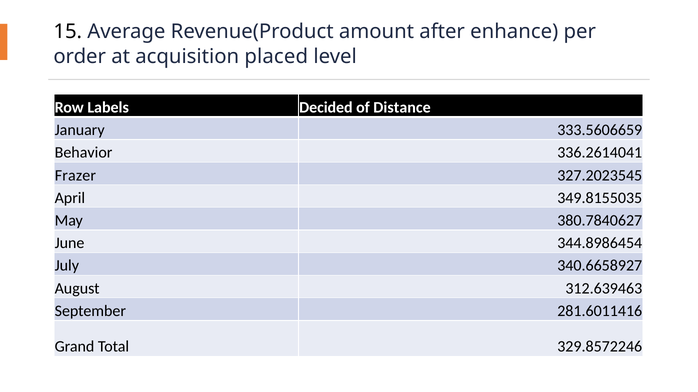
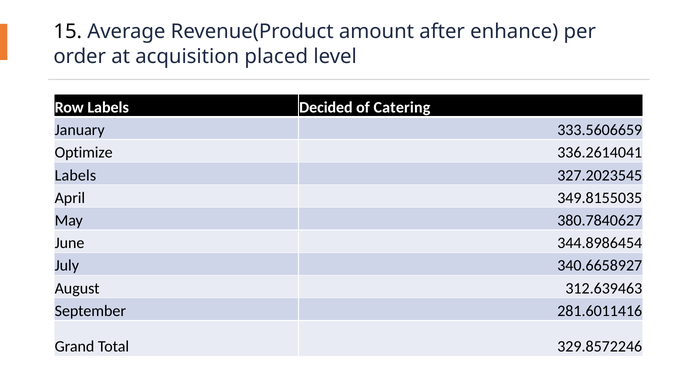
Distance: Distance -> Catering
Behavior: Behavior -> Optimize
Frazer at (75, 176): Frazer -> Labels
